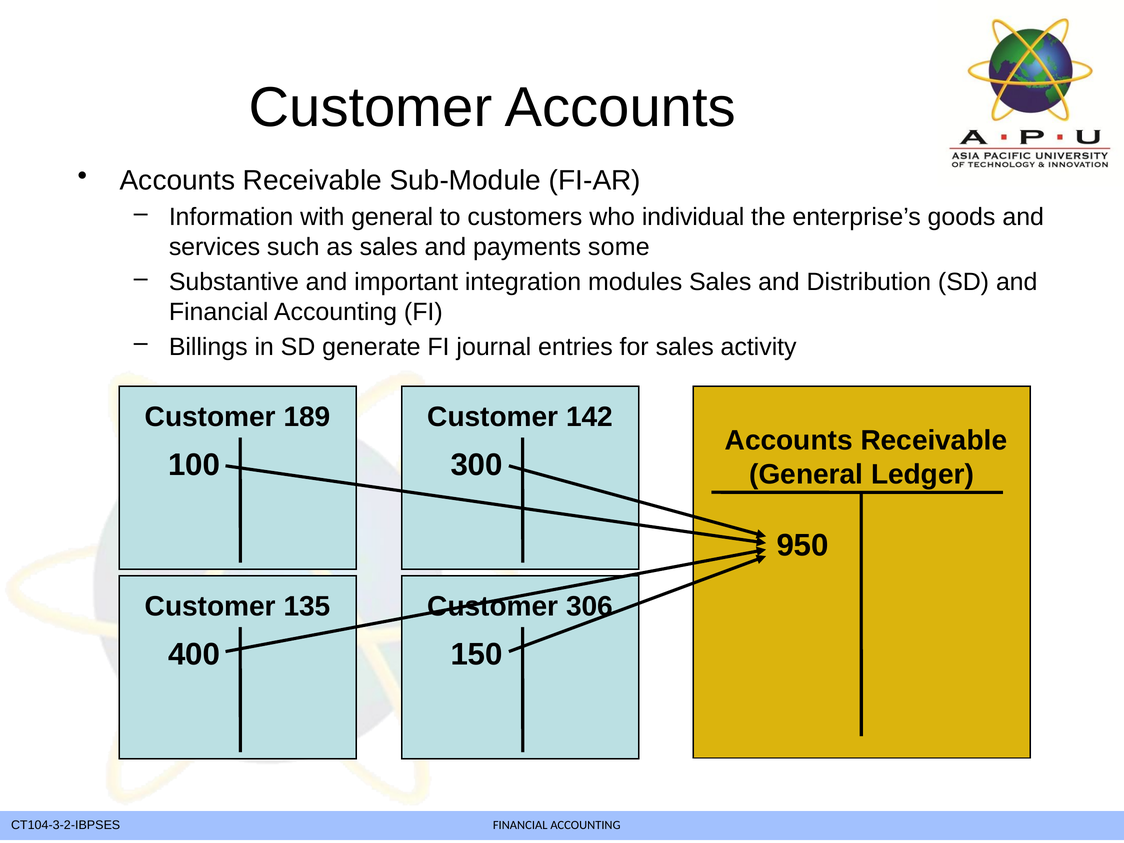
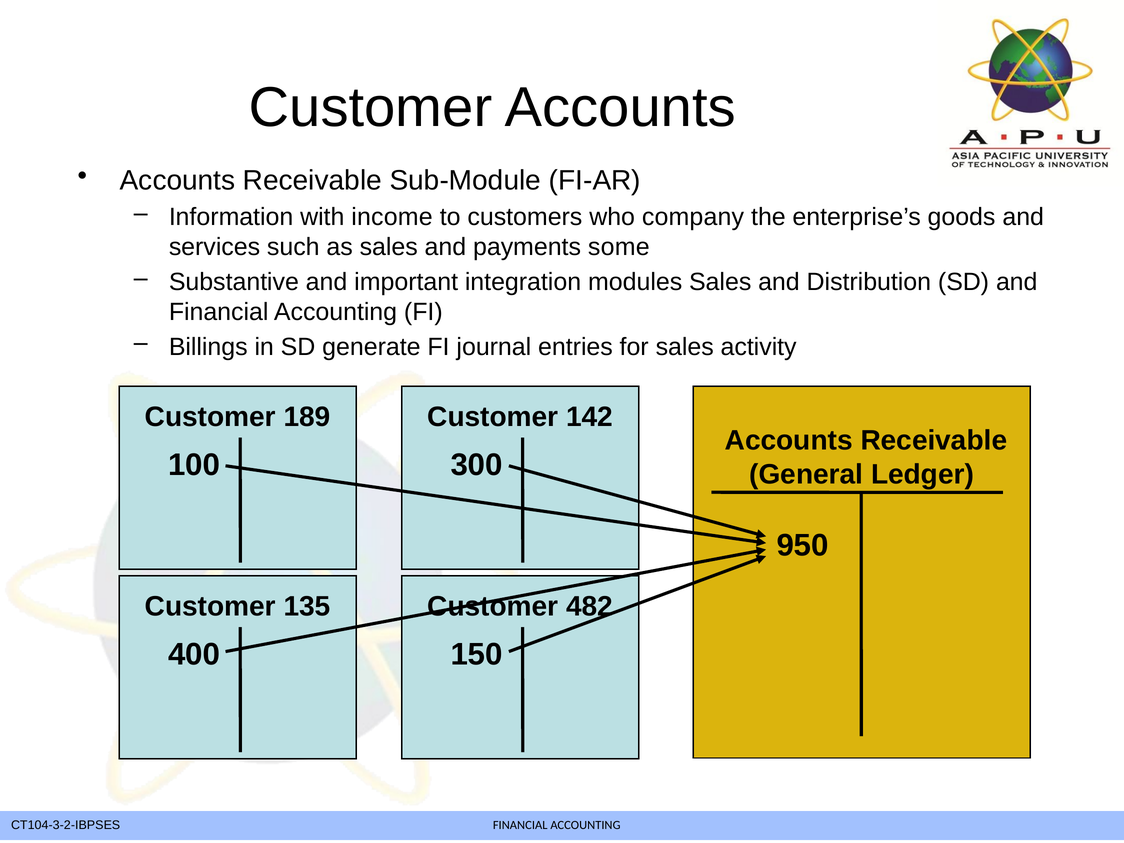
with general: general -> income
individual: individual -> company
306: 306 -> 482
